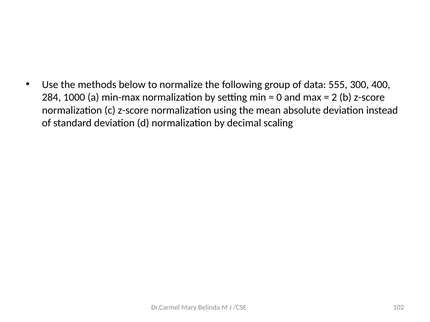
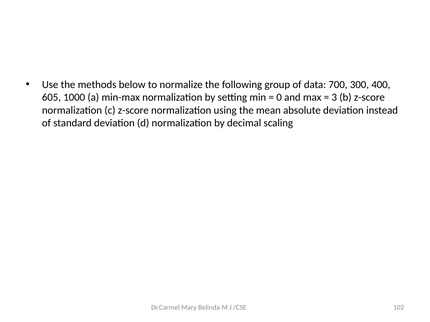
555: 555 -> 700
284: 284 -> 605
2: 2 -> 3
